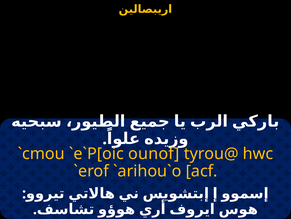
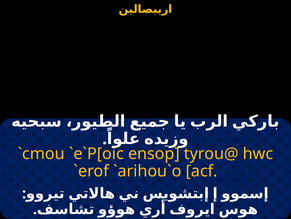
ounof: ounof -> ensop
